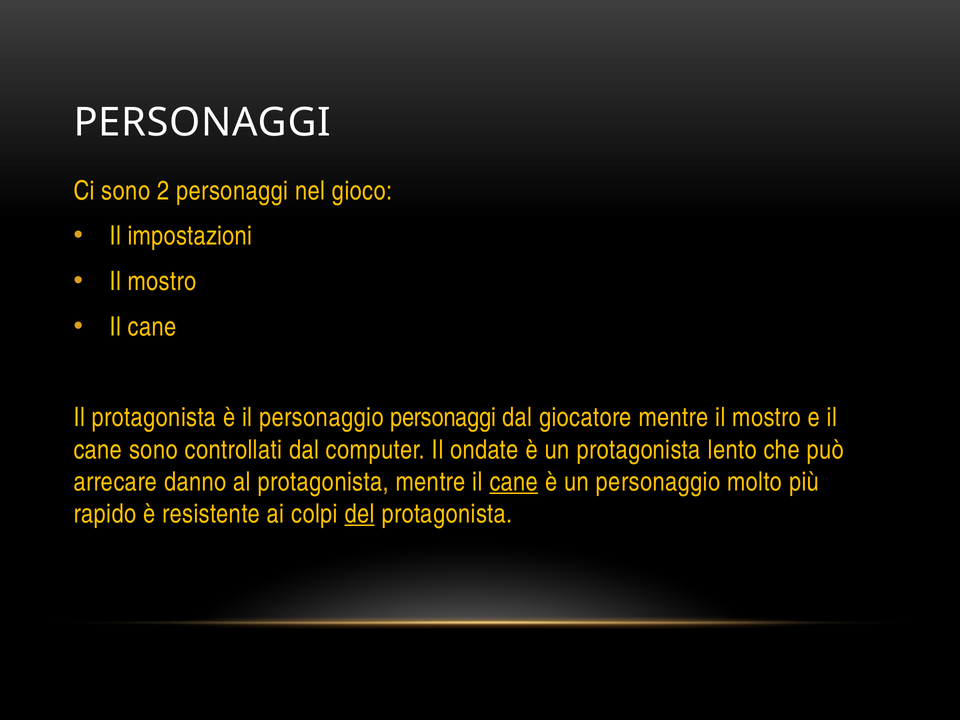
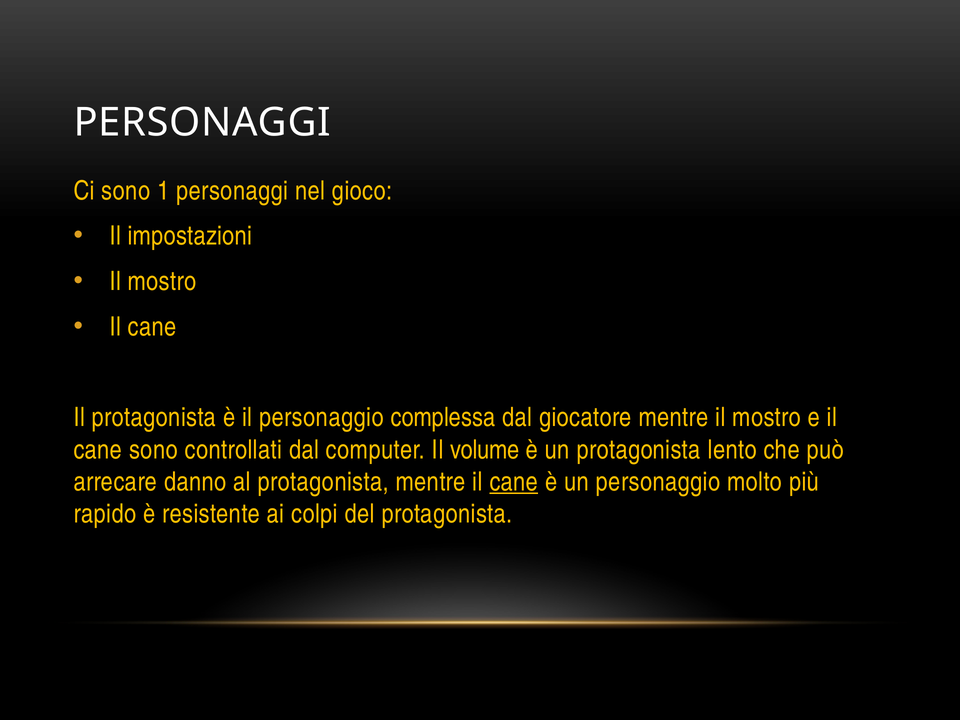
2: 2 -> 1
personaggio personaggi: personaggi -> complessa
ondate: ondate -> volume
del underline: present -> none
